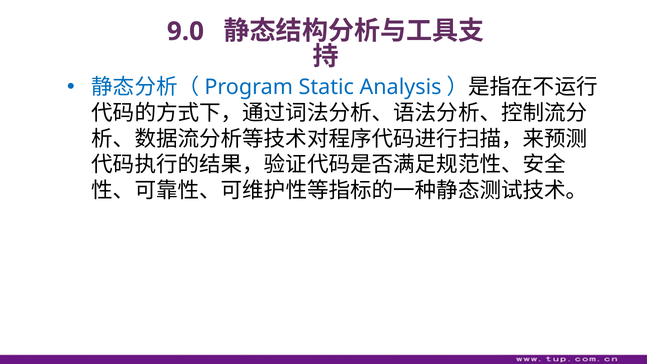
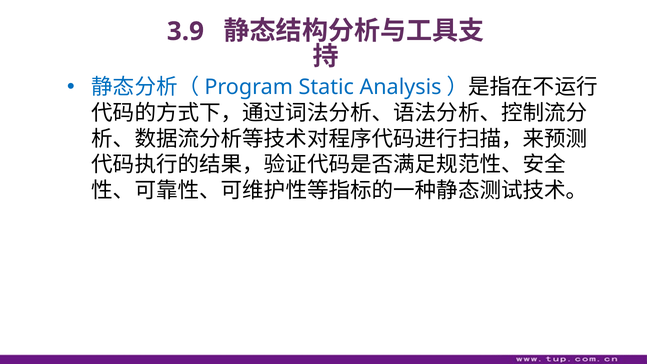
9.0: 9.0 -> 3.9
